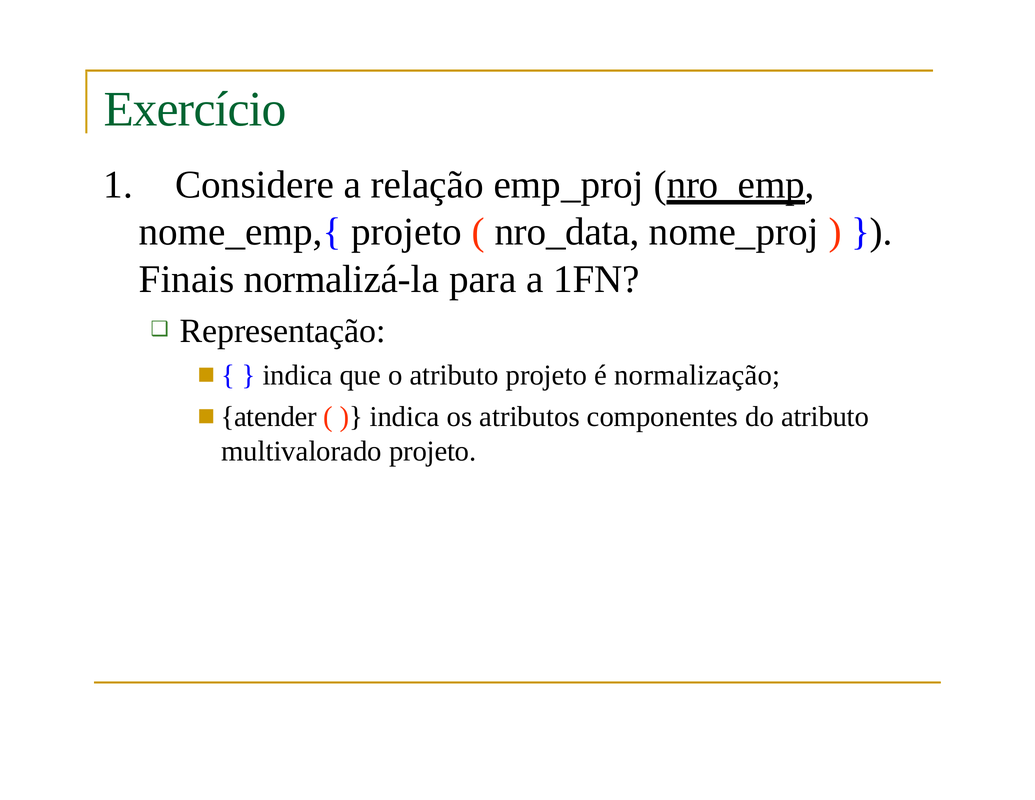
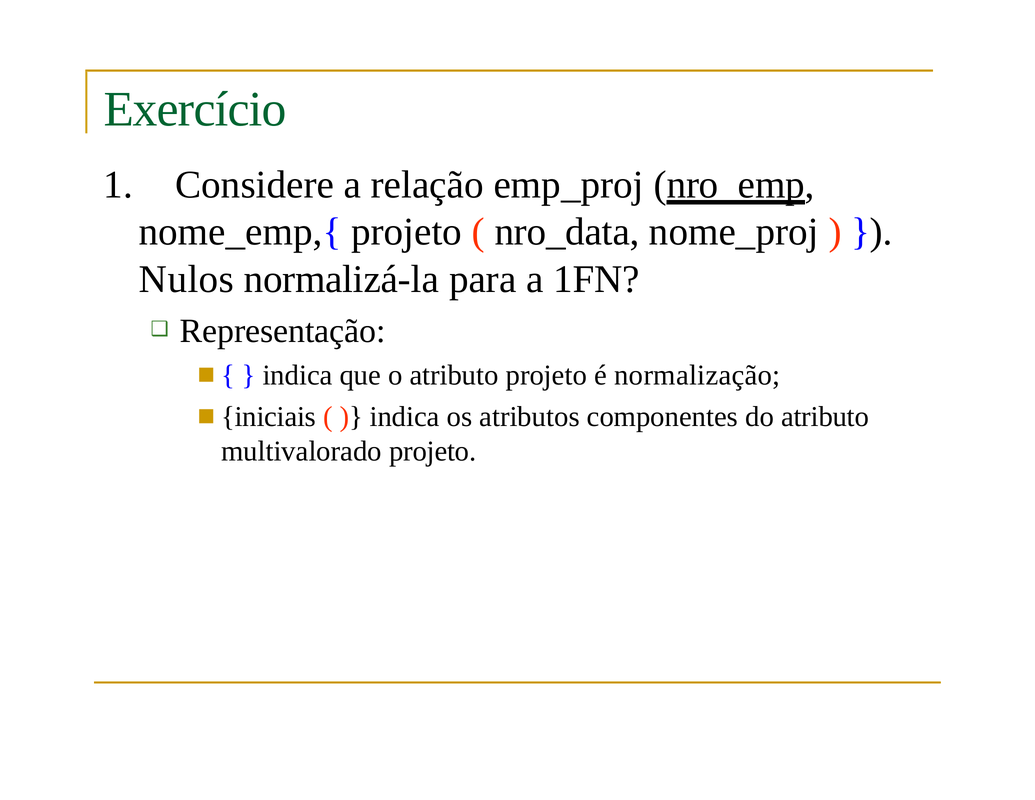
Finais: Finais -> Nulos
atender: atender -> iniciais
